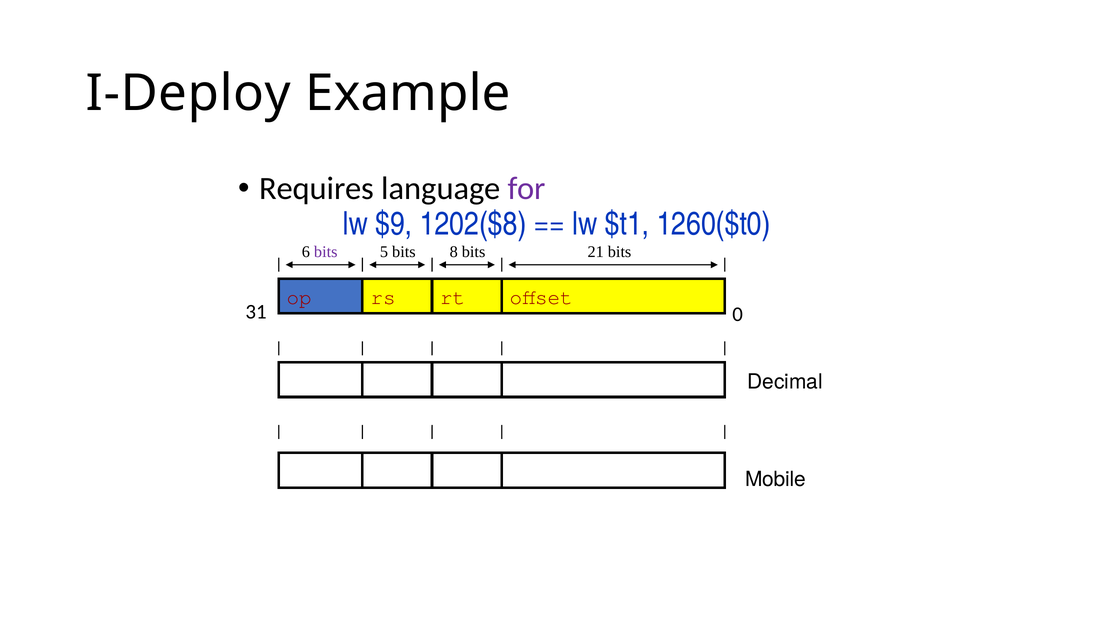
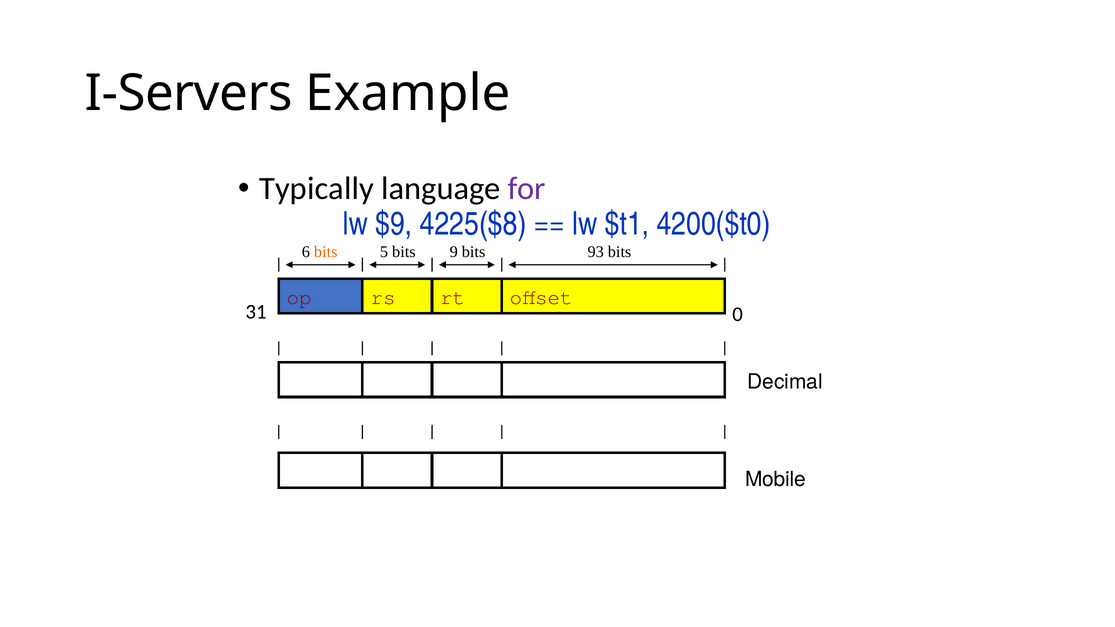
I-Deploy: I-Deploy -> I-Servers
Requires: Requires -> Typically
1202($8: 1202($8 -> 4225($8
1260($t0: 1260($t0 -> 4200($t0
bits at (326, 252) colour: purple -> orange
bits 8: 8 -> 9
21: 21 -> 93
